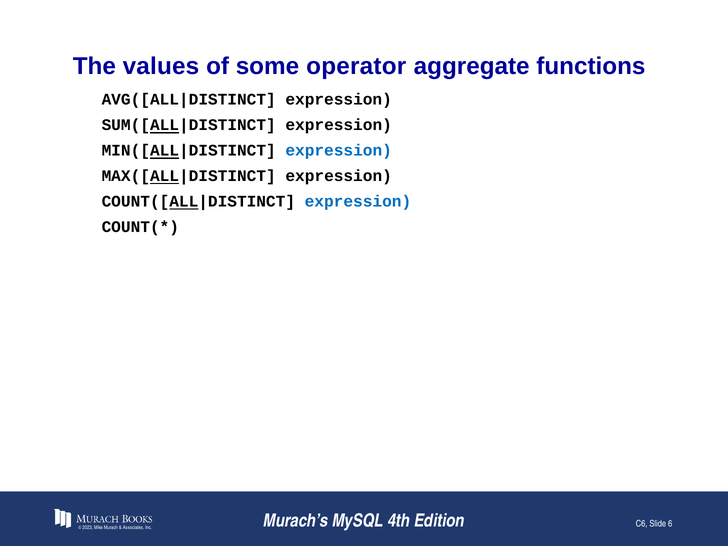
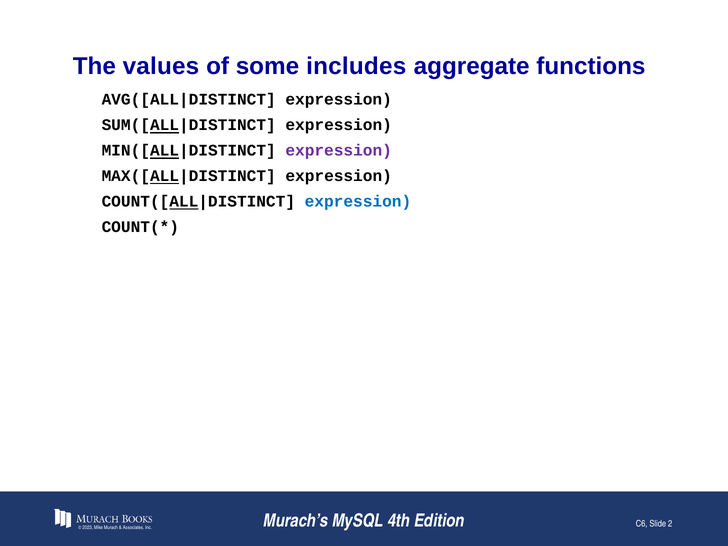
operator: operator -> includes
expression at (339, 150) colour: blue -> purple
6: 6 -> 2
